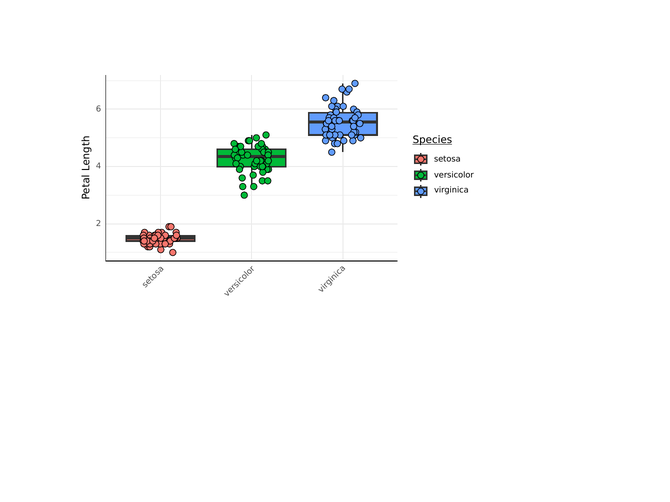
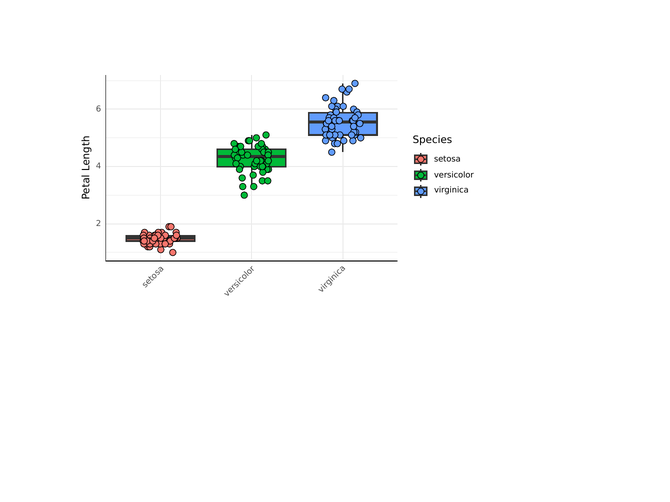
Species underline: present -> none
